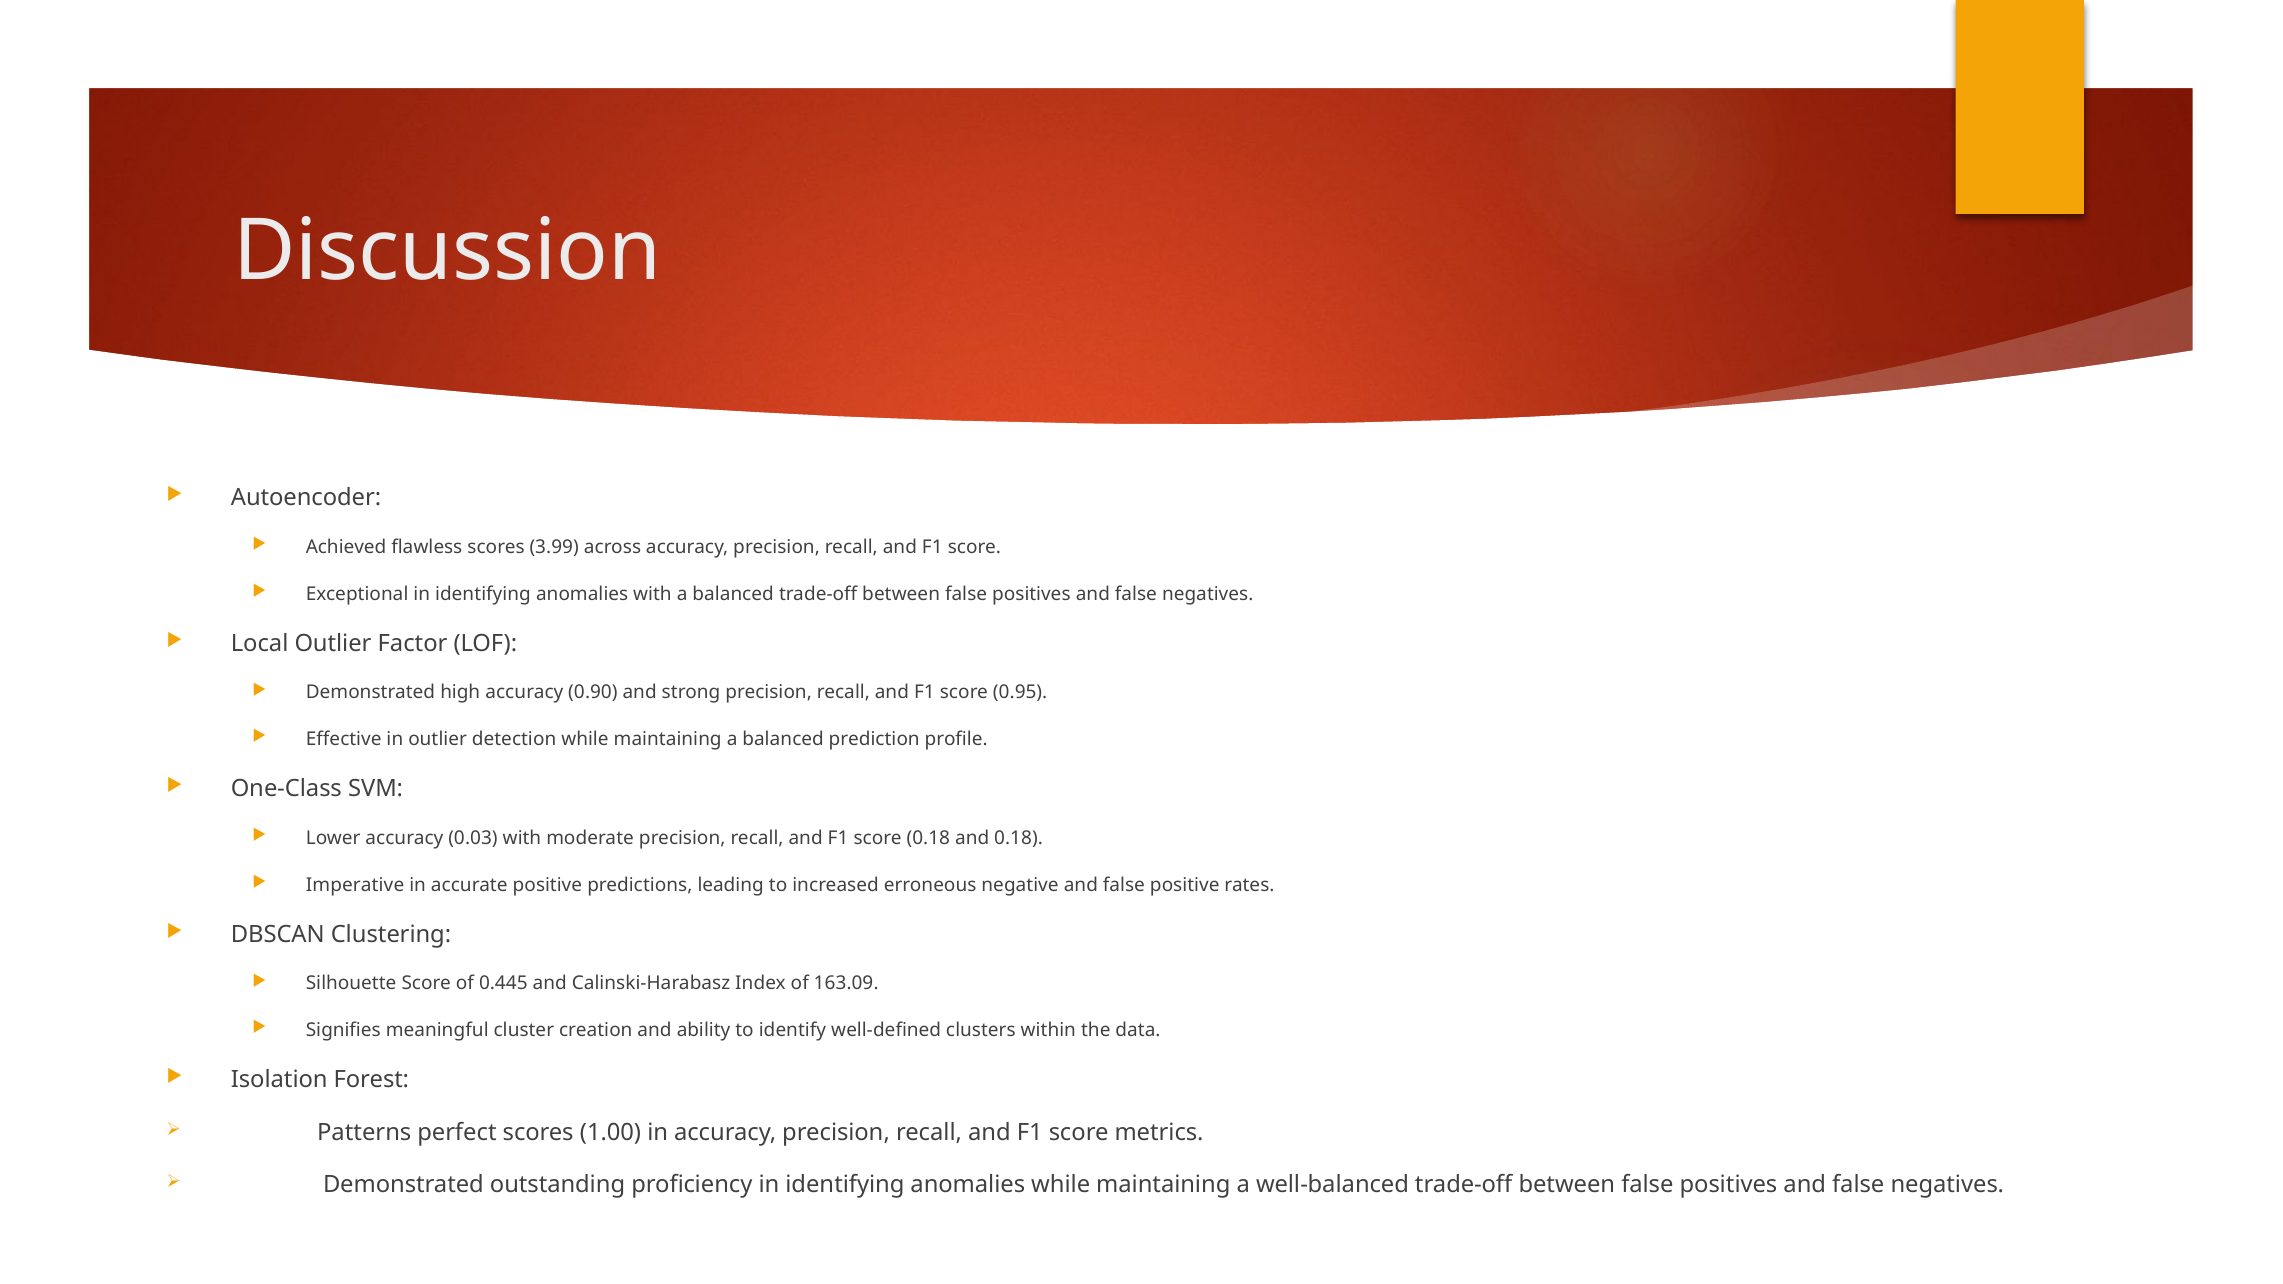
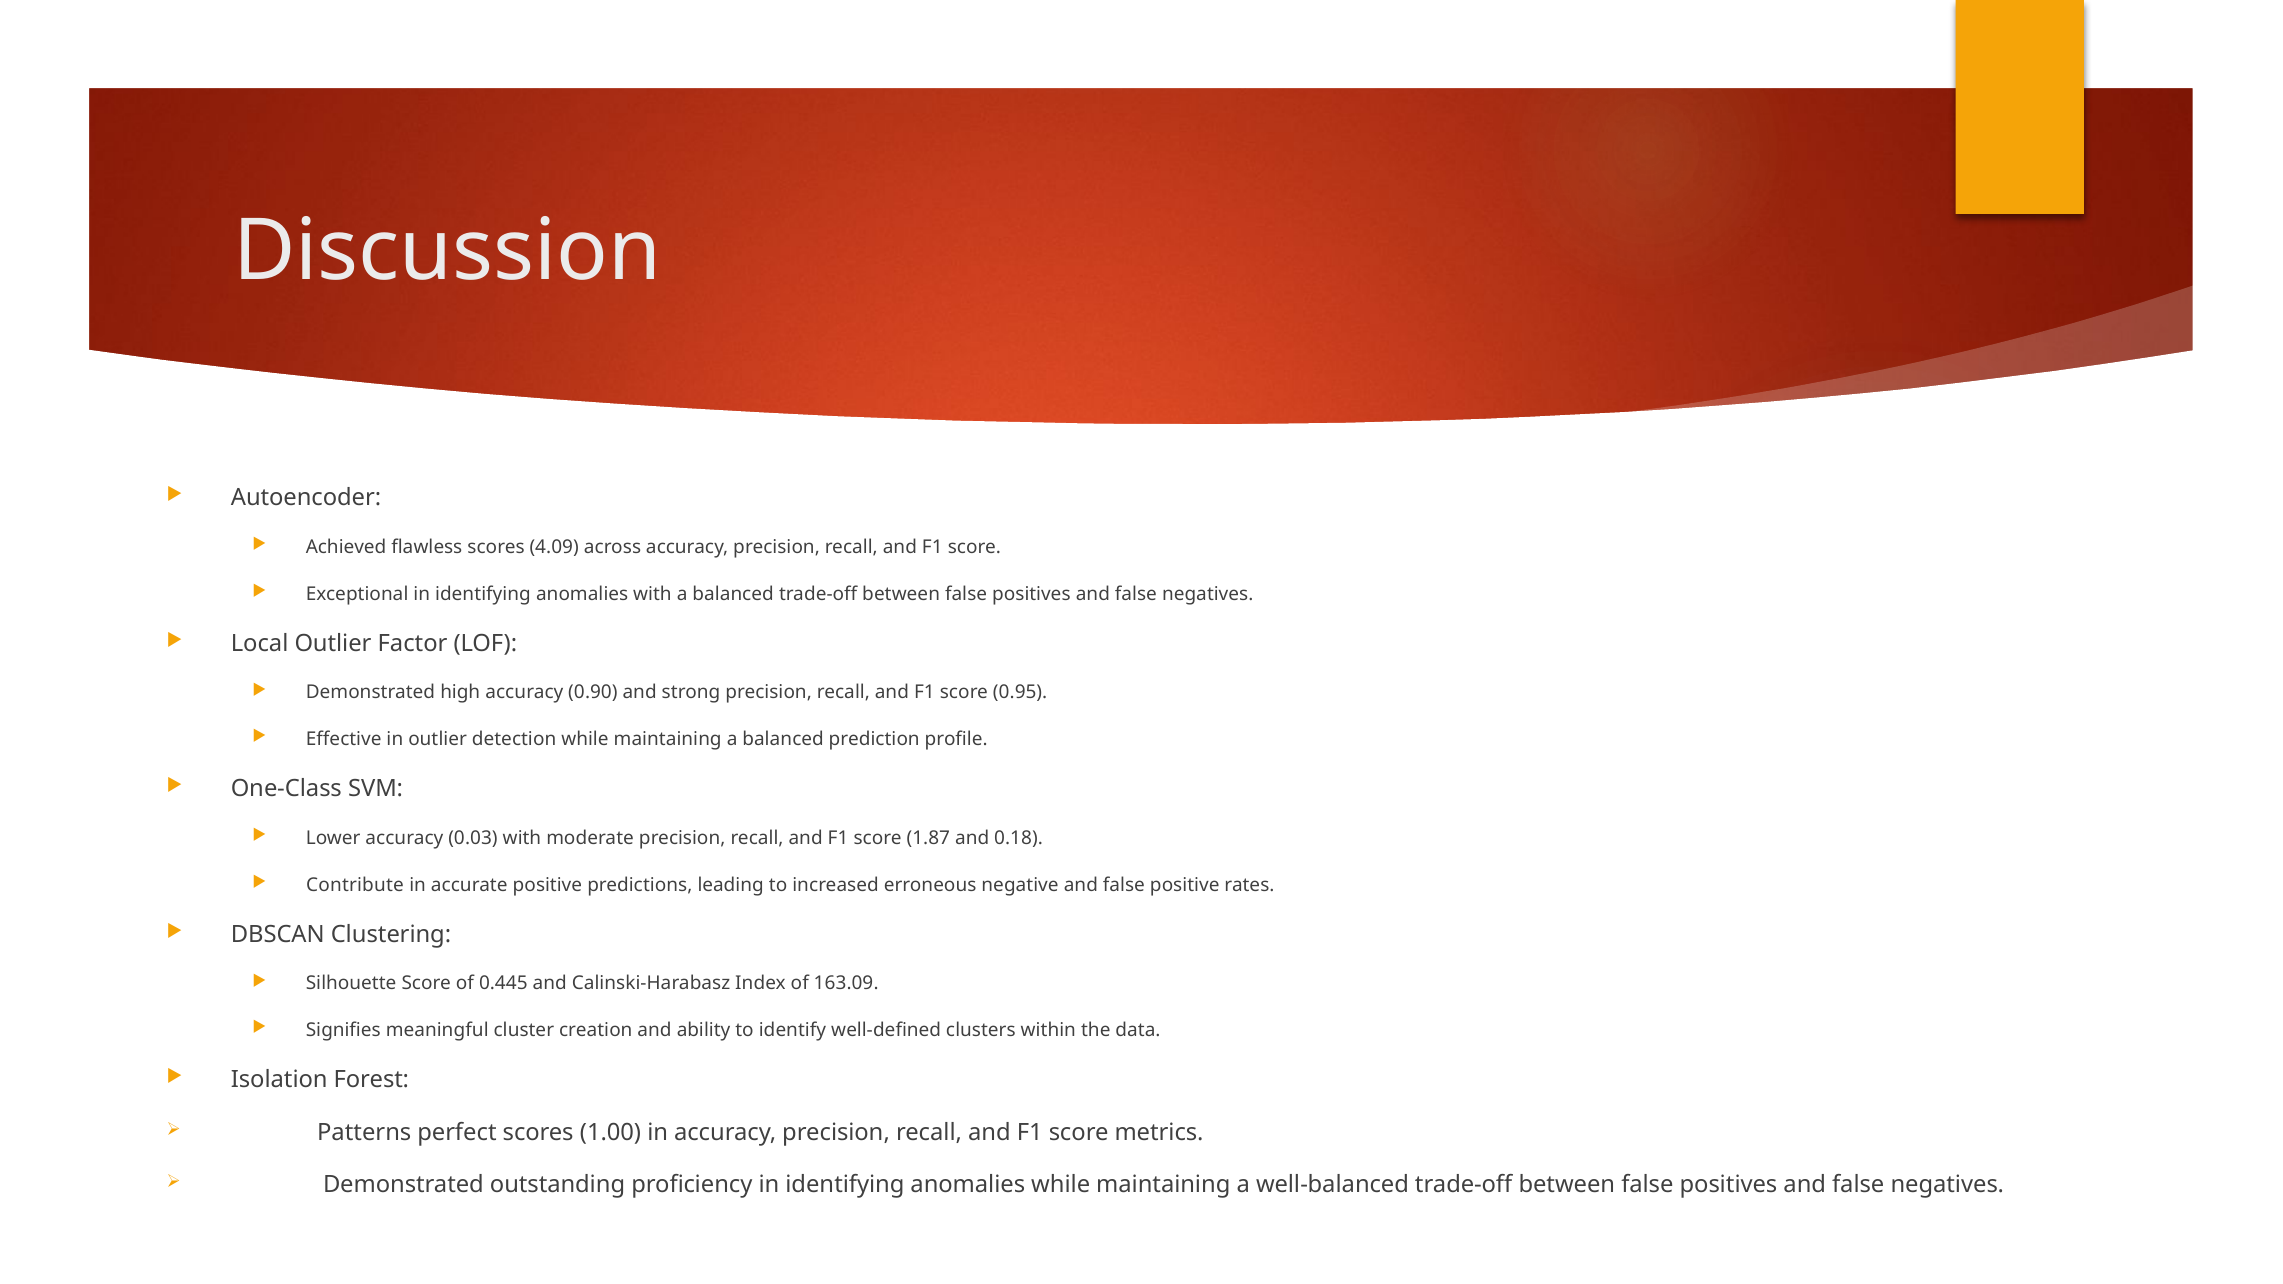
3.99: 3.99 -> 4.09
score 0.18: 0.18 -> 1.87
Imperative: Imperative -> Contribute
